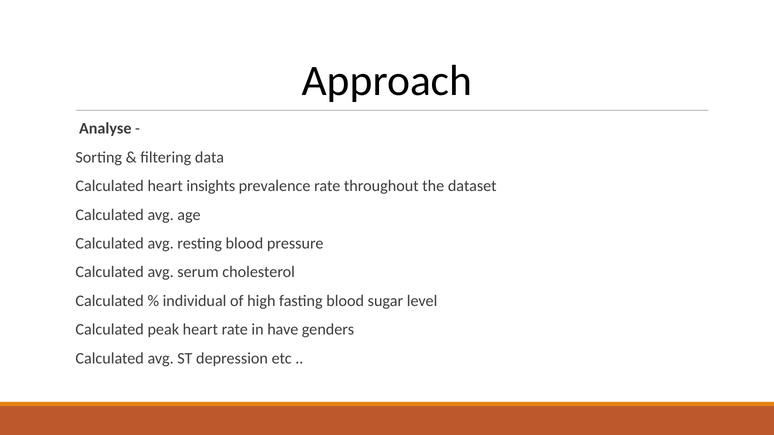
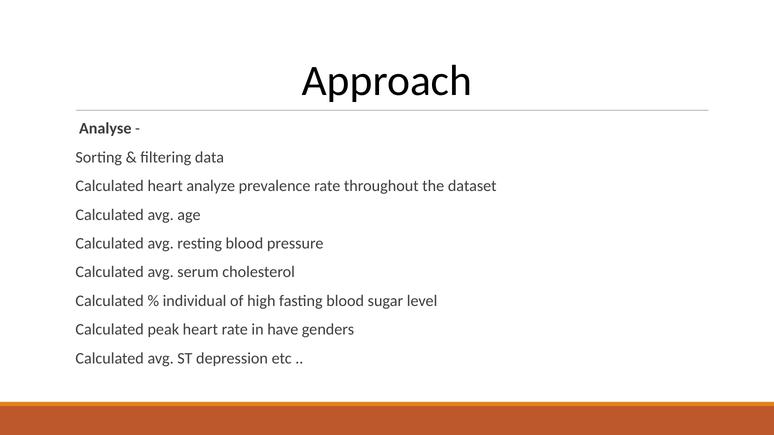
insights: insights -> analyze
